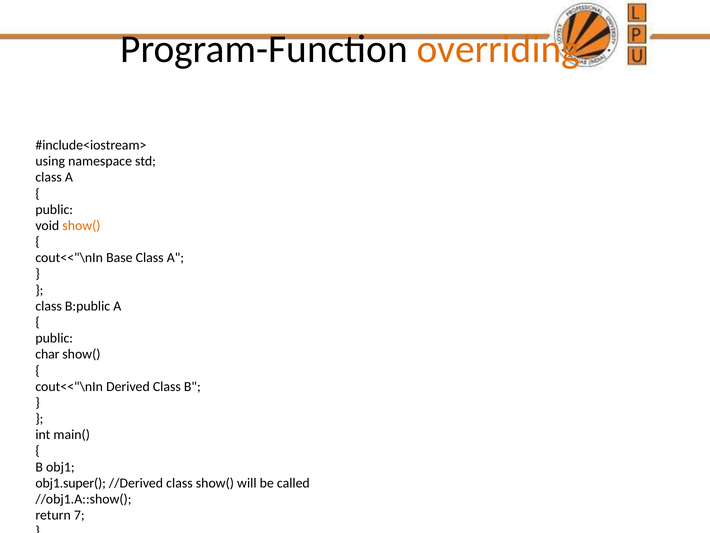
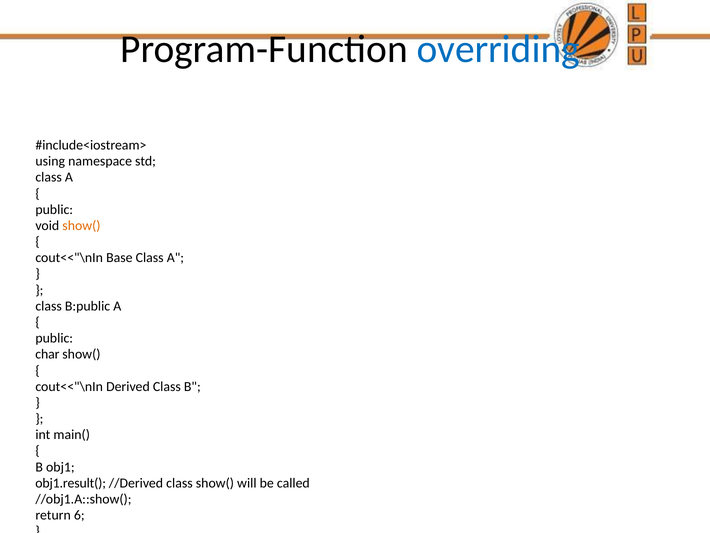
overriding colour: orange -> blue
obj1.super(: obj1.super( -> obj1.result(
7: 7 -> 6
